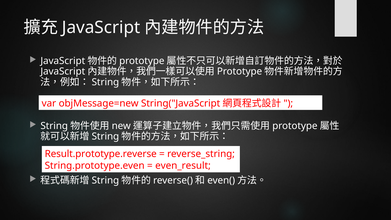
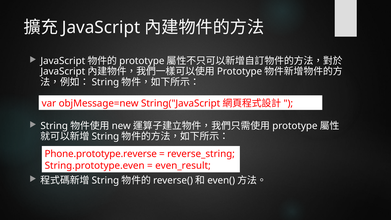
Result.prototype.reverse: Result.prototype.reverse -> Phone.prototype.reverse
